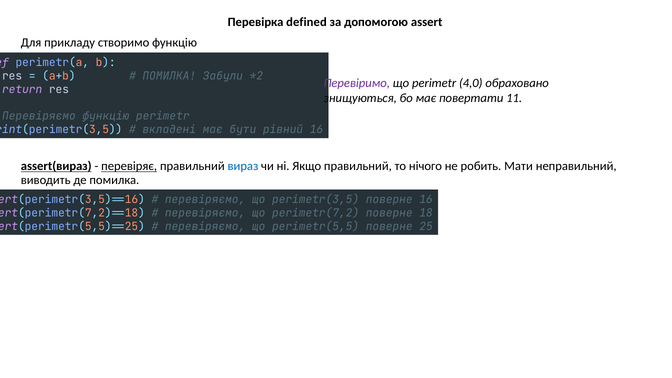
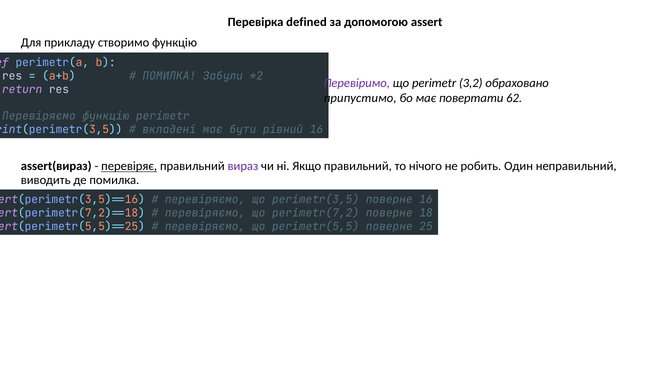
4,0: 4,0 -> 3,2
знищуються: знищуються -> припустимо
11: 11 -> 62
аssert(вираз underline: present -> none
вираз colour: blue -> purple
Мати: Мати -> Один
